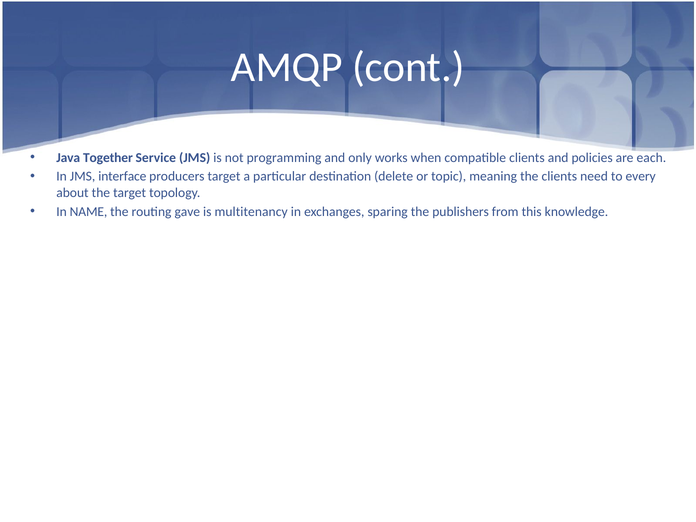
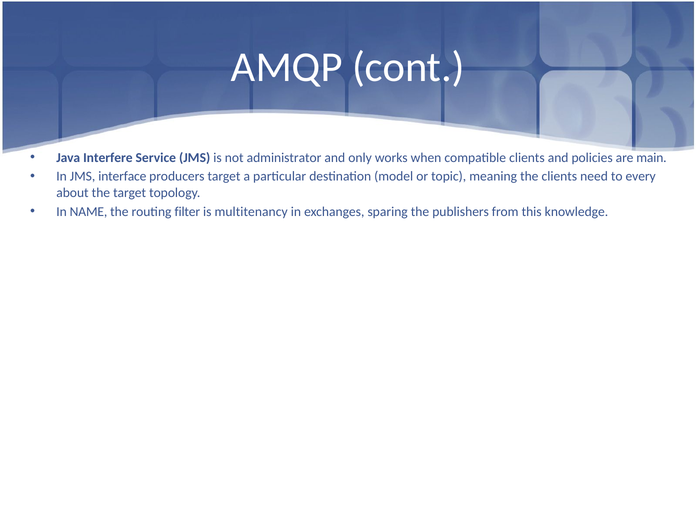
Together: Together -> Interfere
programming: programming -> administrator
each: each -> main
delete: delete -> model
gave: gave -> filter
